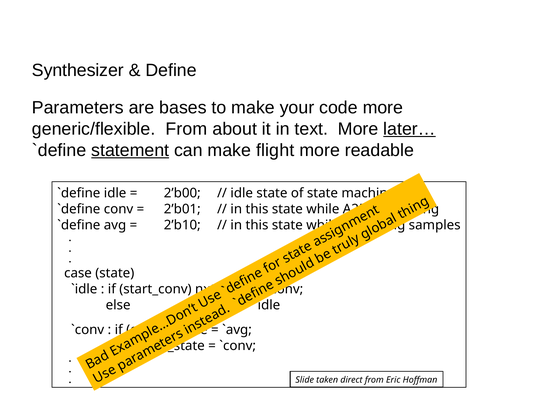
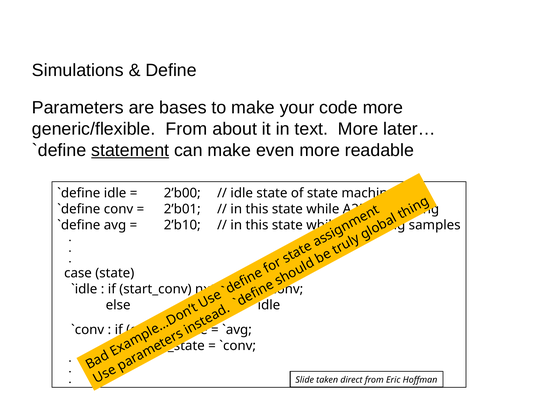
Synthesizer: Synthesizer -> Simulations
later… underline: present -> none
flight: flight -> even
